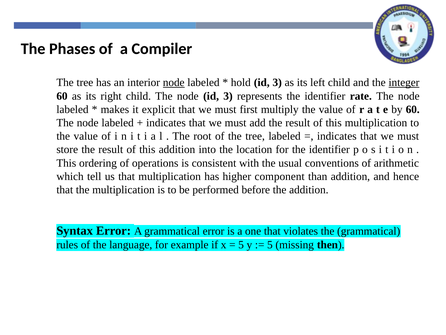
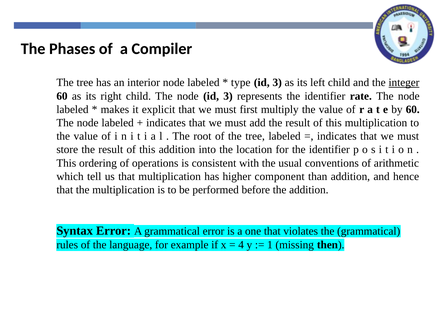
node at (174, 83) underline: present -> none
hold: hold -> type
5 at (241, 245): 5 -> 4
5 at (270, 245): 5 -> 1
